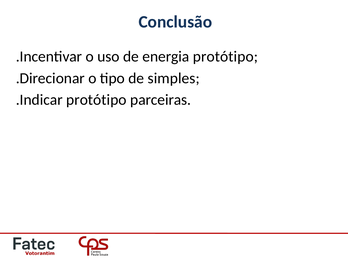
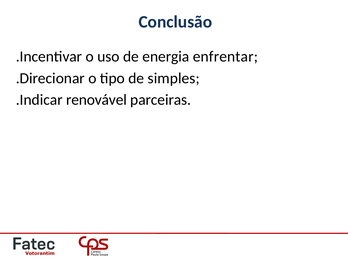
energia protótipo: protótipo -> enfrentar
.Indicar protótipo: protótipo -> renovável
